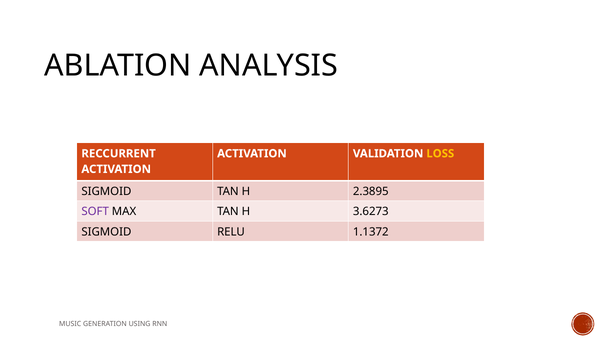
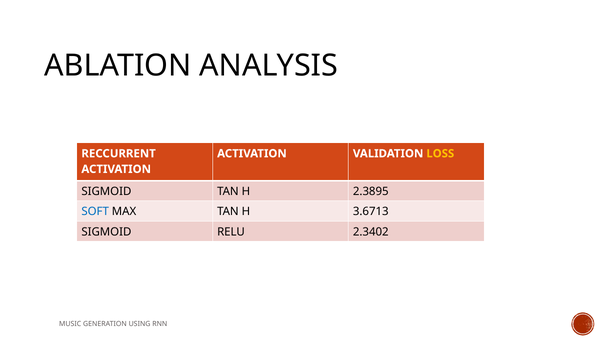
SOFT colour: purple -> blue
3.6273: 3.6273 -> 3.6713
1.1372: 1.1372 -> 2.3402
